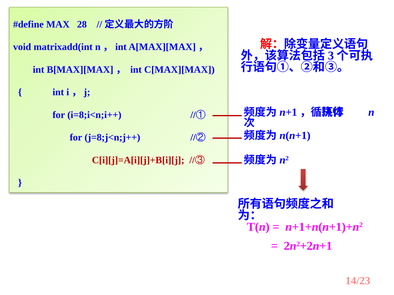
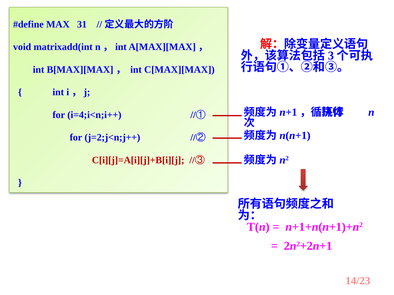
28: 28 -> 31
i=8;i<n;i++: i=8;i<n;i++ -> i=4;i<n;i++
j=8;j<n;j++: j=8;j<n;j++ -> j=2;j<n;j++
